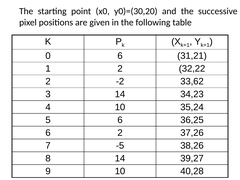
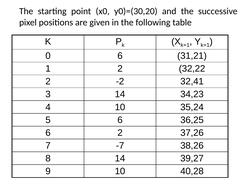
33,62: 33,62 -> 32,41
-5: -5 -> -7
